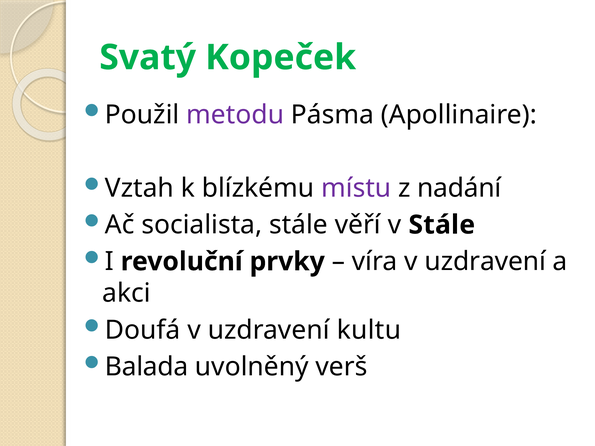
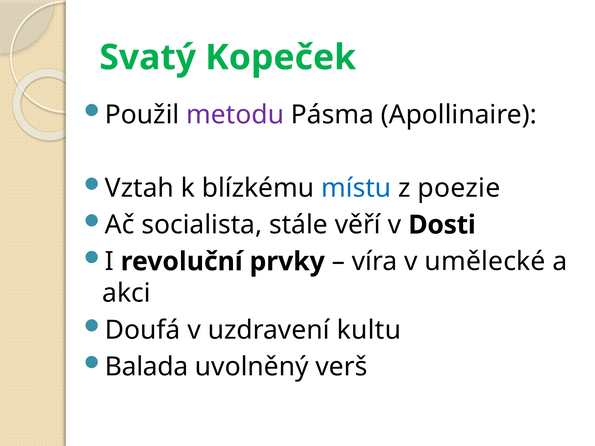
místu colour: purple -> blue
nadání: nadání -> poezie
v Stále: Stále -> Dosti
víra v uzdravení: uzdravení -> umělecké
